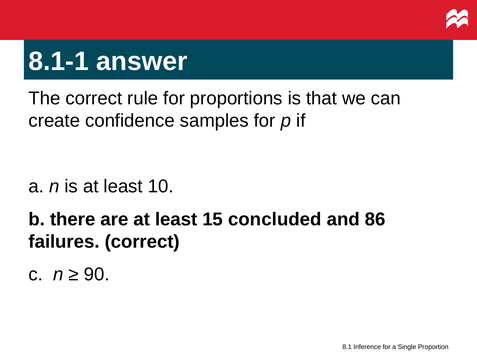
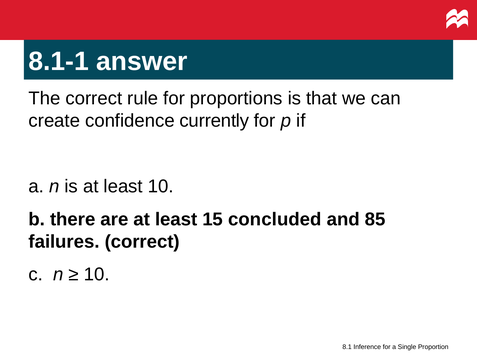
samples: samples -> currently
86: 86 -> 85
90 at (97, 274): 90 -> 10
